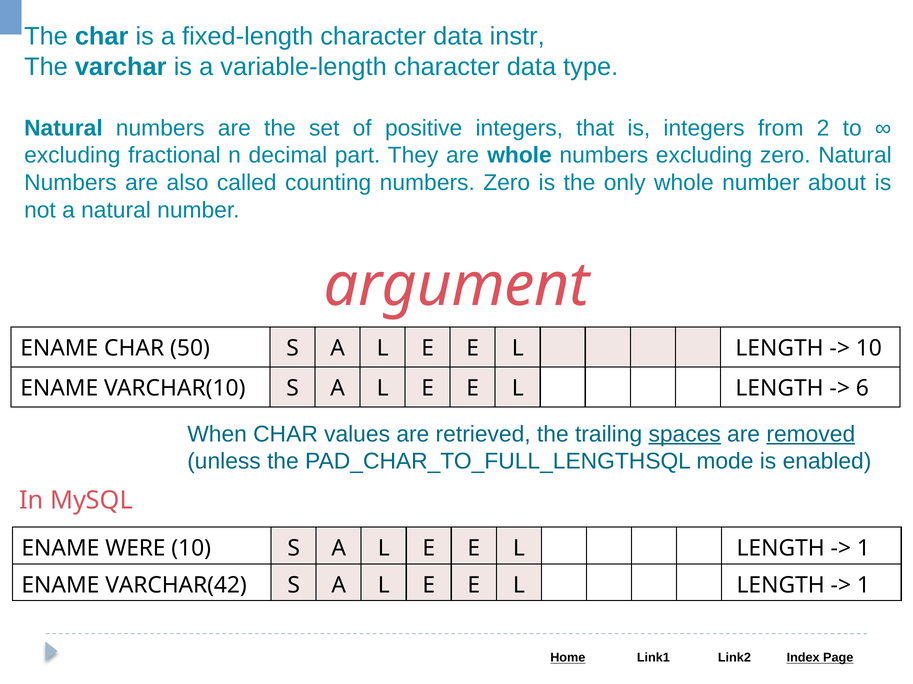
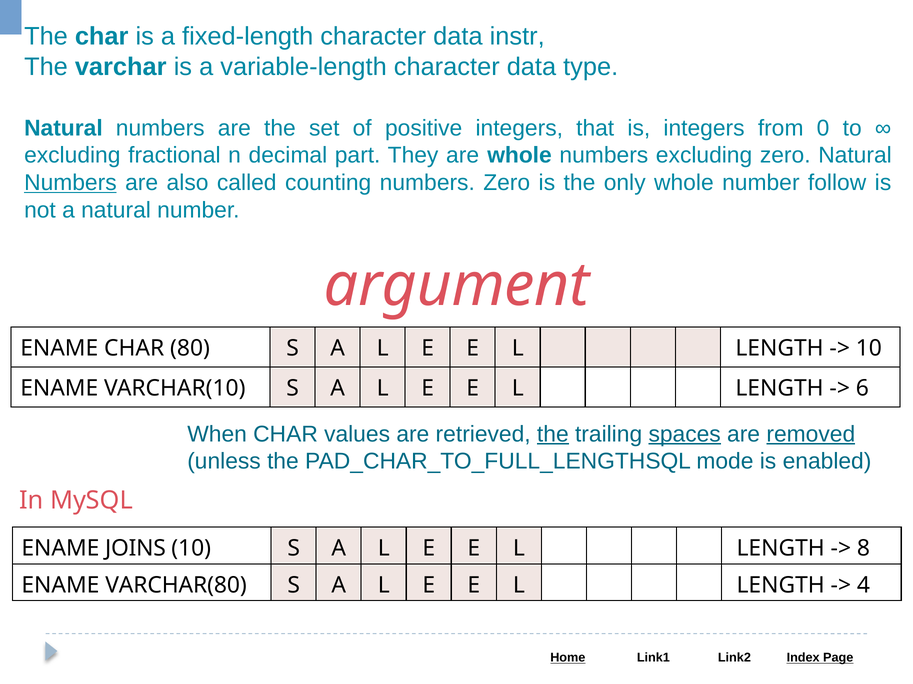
2: 2 -> 0
Numbers at (70, 183) underline: none -> present
about: about -> follow
50: 50 -> 80
the at (553, 435) underline: none -> present
WERE: WERE -> JOINS
1 at (863, 549): 1 -> 8
VARCHAR(42: VARCHAR(42 -> VARCHAR(80
1 at (863, 586): 1 -> 4
